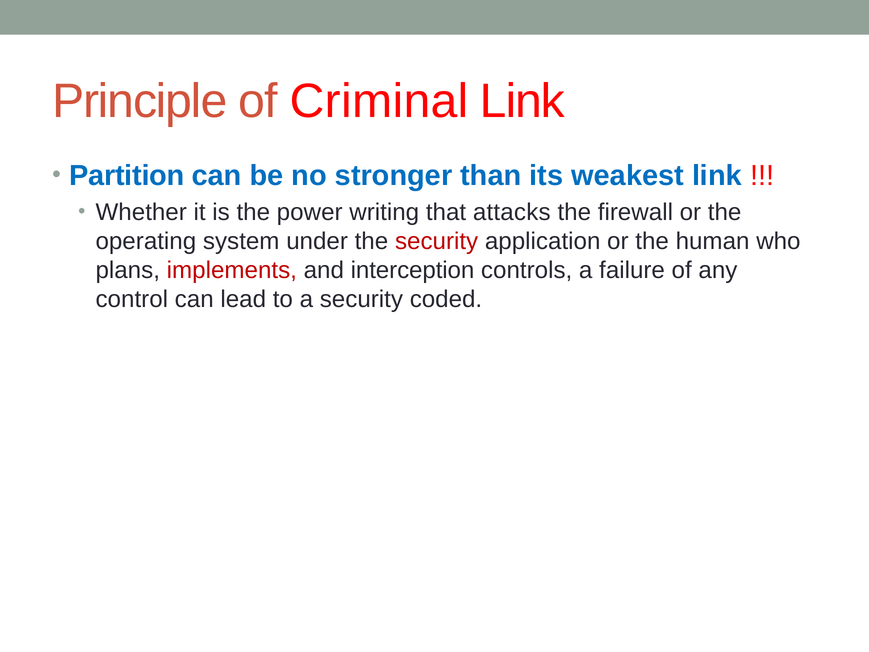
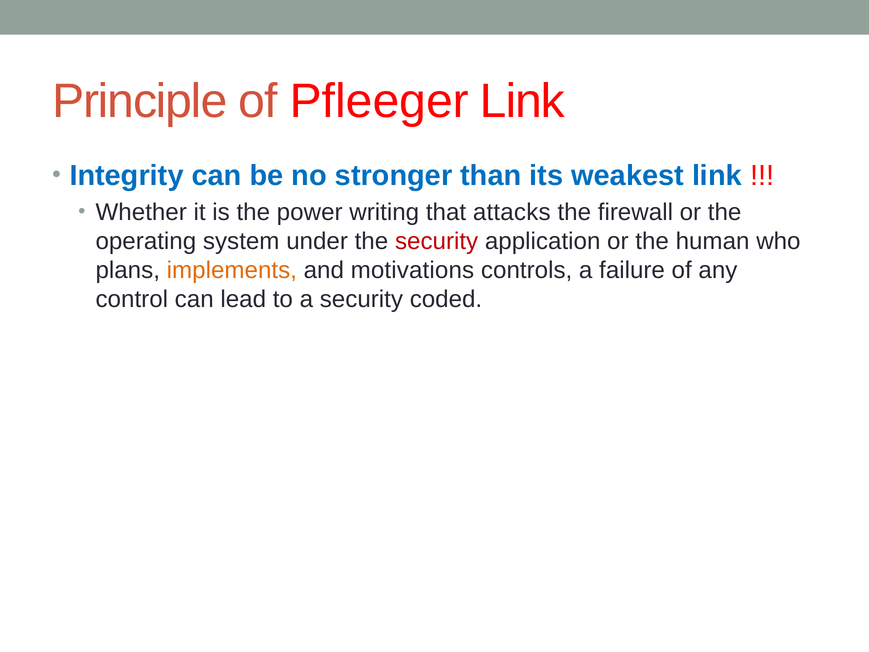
Criminal: Criminal -> Pfleeger
Partition: Partition -> Integrity
implements colour: red -> orange
interception: interception -> motivations
